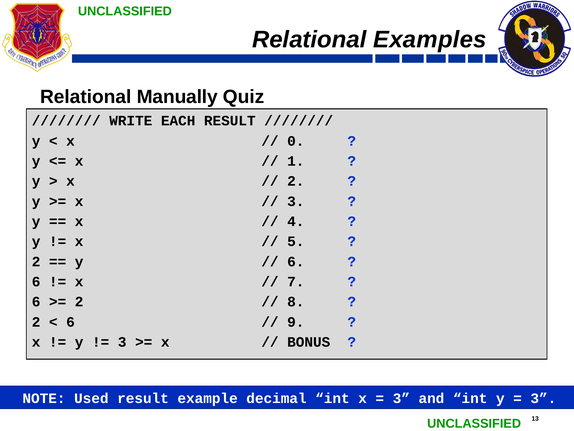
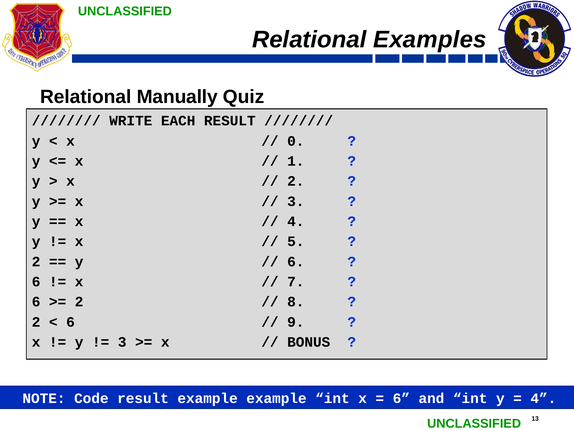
Used: Used -> Code
example decimal: decimal -> example
3 at (401, 398): 3 -> 6
3 at (543, 398): 3 -> 4
